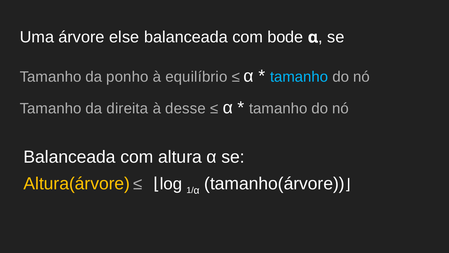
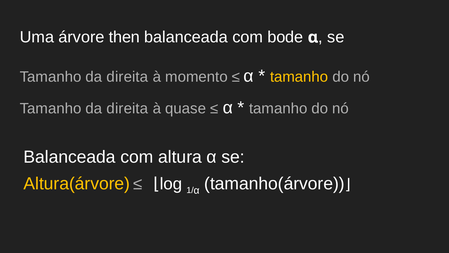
else: else -> then
ponho at (127, 77): ponho -> direita
equilíbrio: equilíbrio -> momento
tamanho at (299, 77) colour: light blue -> yellow
desse: desse -> quase
